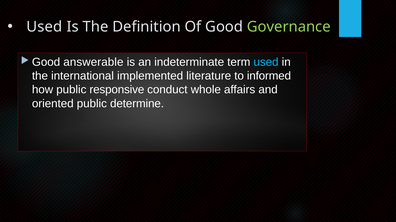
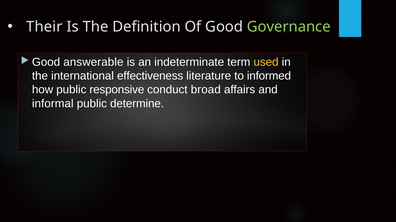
Used at (44, 27): Used -> Their
used at (266, 62) colour: light blue -> yellow
implemented: implemented -> effectiveness
whole: whole -> broad
oriented: oriented -> informal
